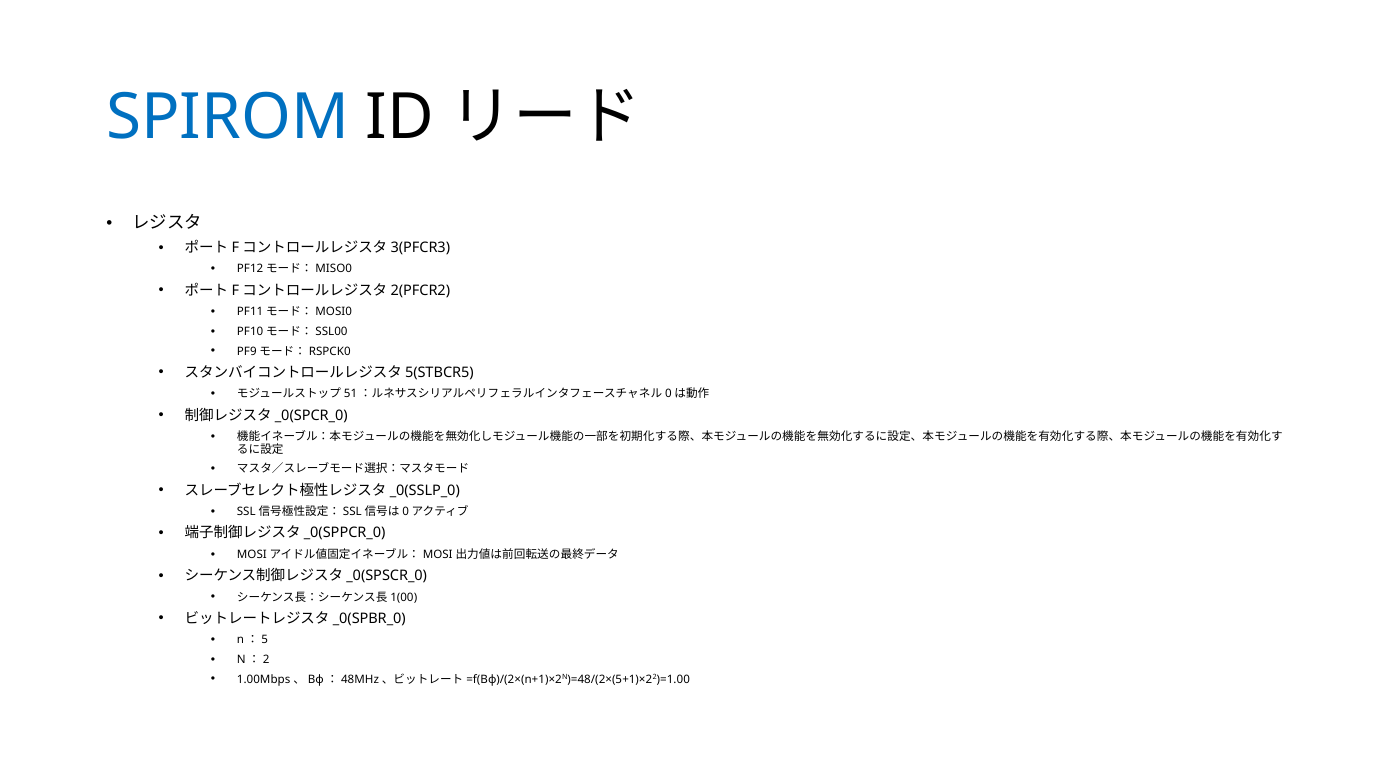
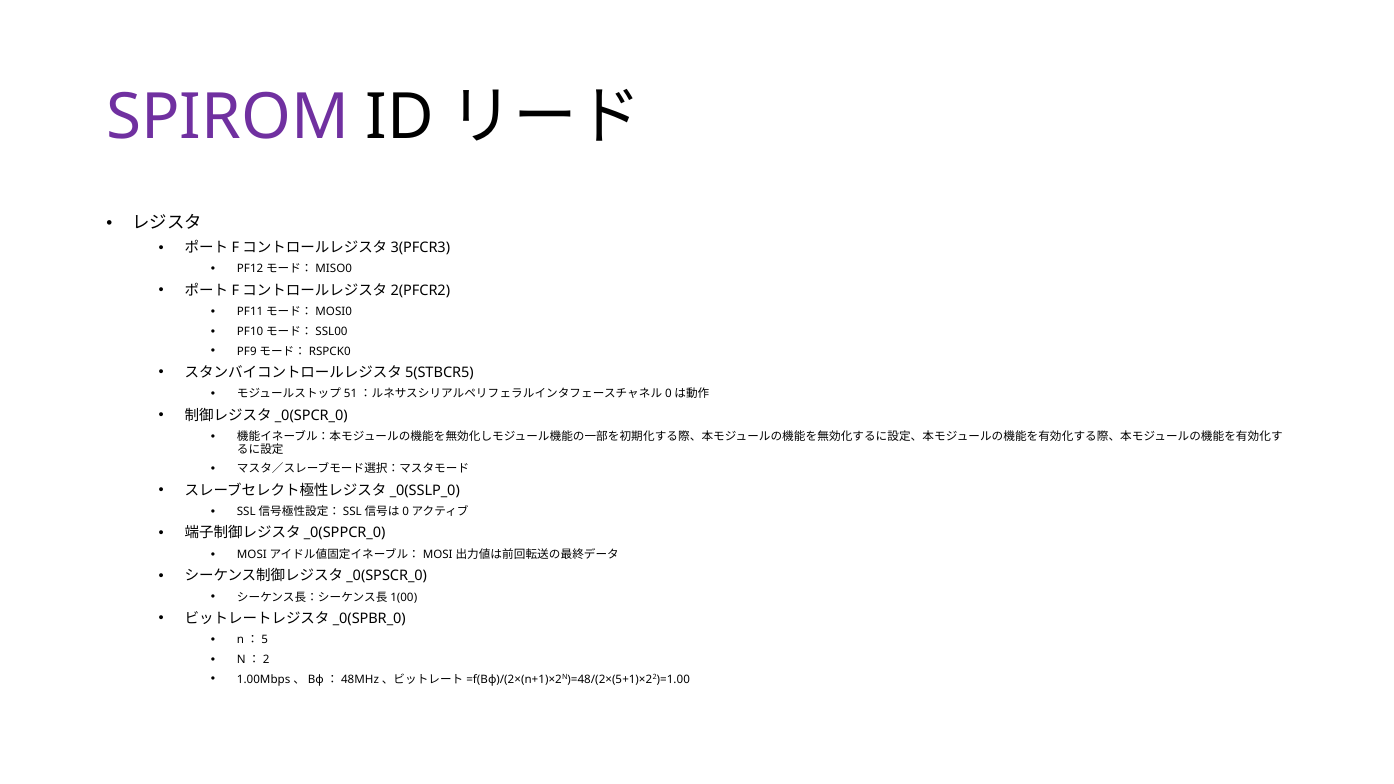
SPIROM colour: blue -> purple
